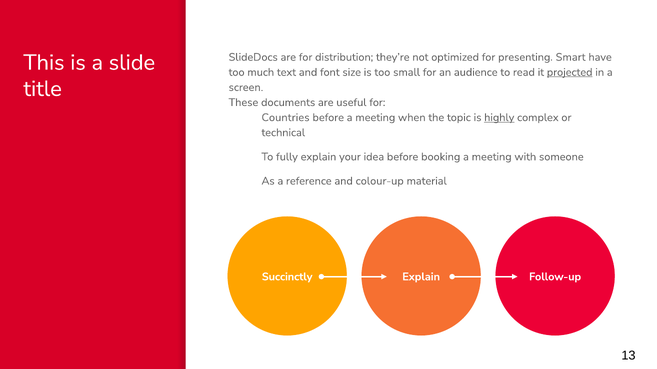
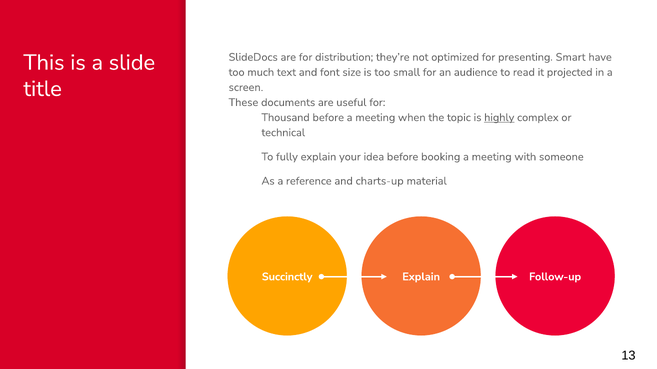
projected underline: present -> none
Countries: Countries -> Thousand
colour-up: colour-up -> charts-up
